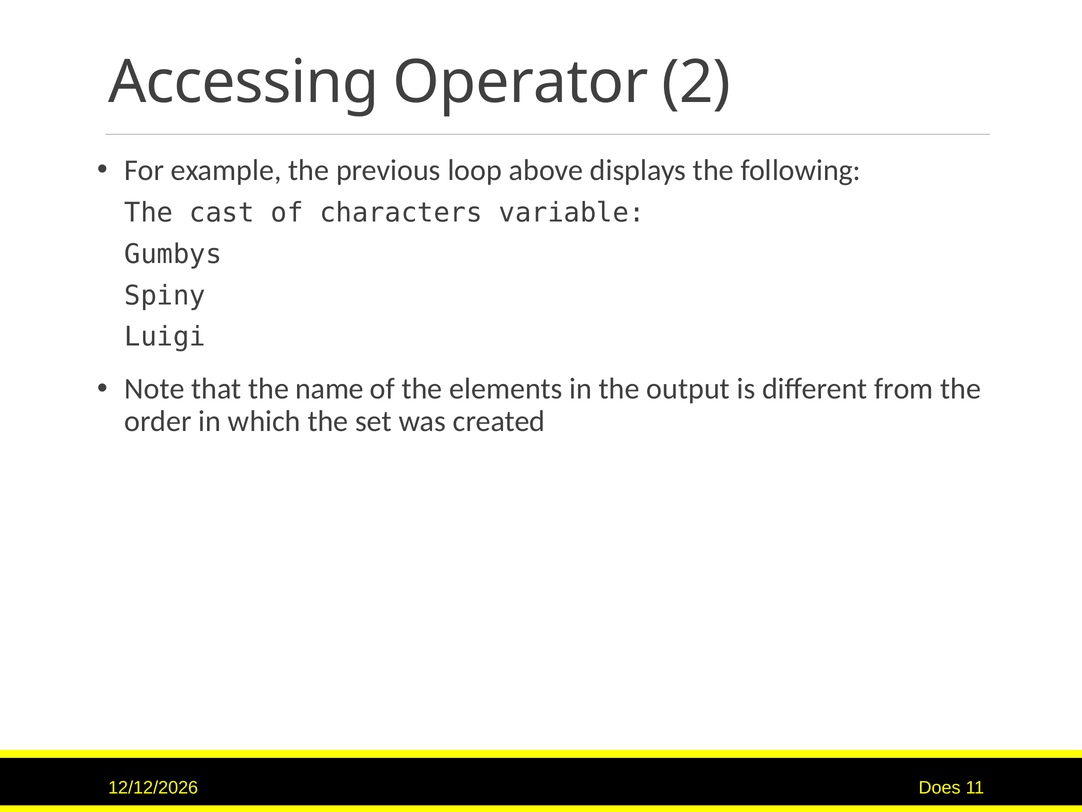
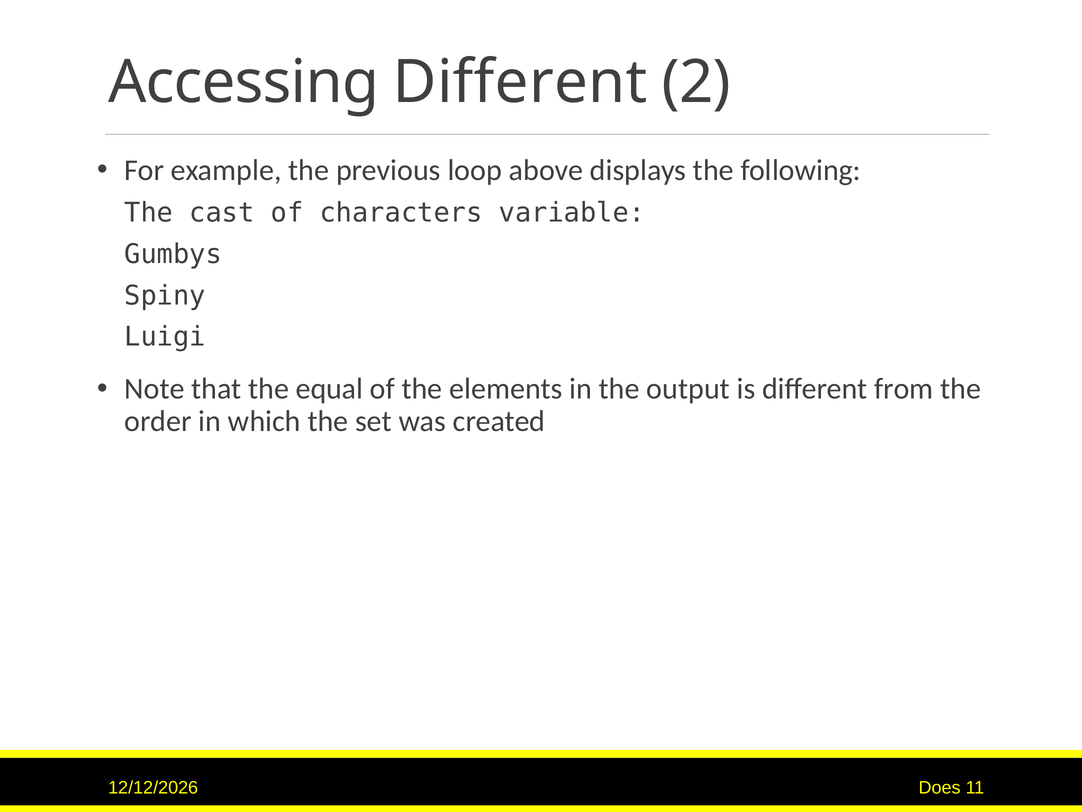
Accessing Operator: Operator -> Different
name: name -> equal
